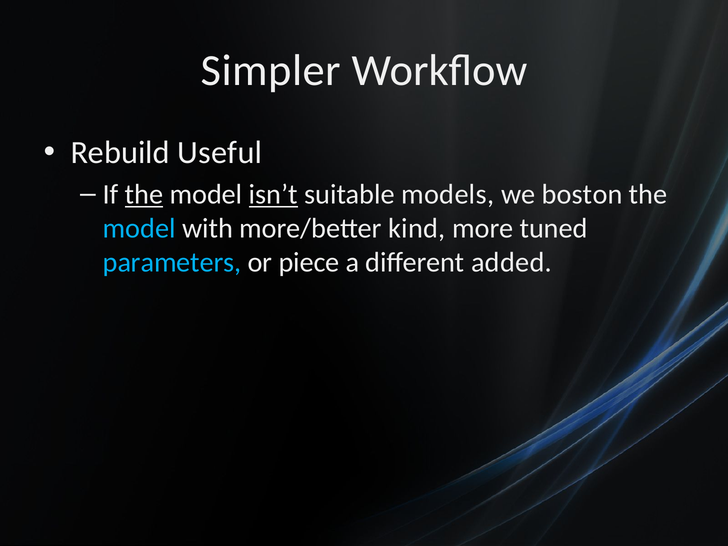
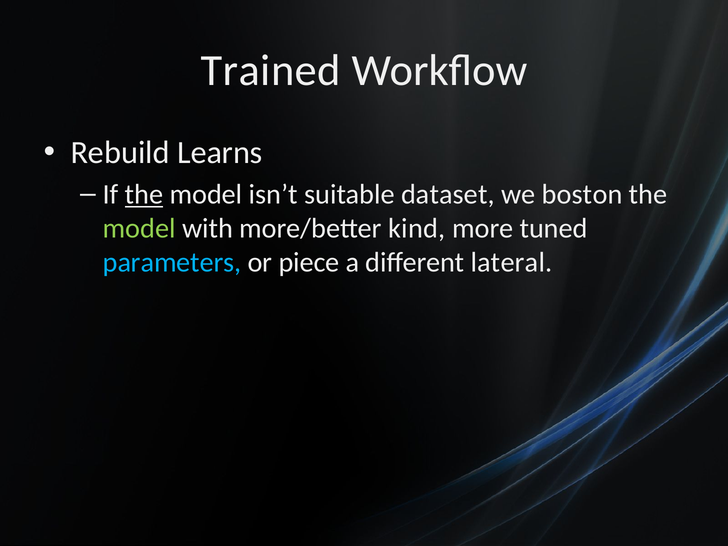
Simpler: Simpler -> Trained
Useful: Useful -> Learns
isn’t underline: present -> none
models: models -> dataset
model at (139, 228) colour: light blue -> light green
added: added -> lateral
